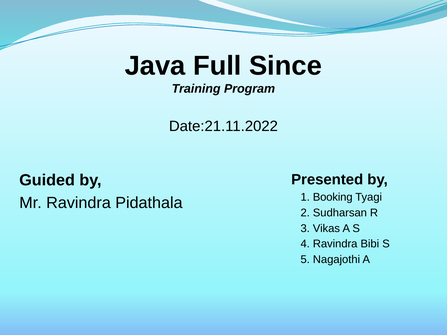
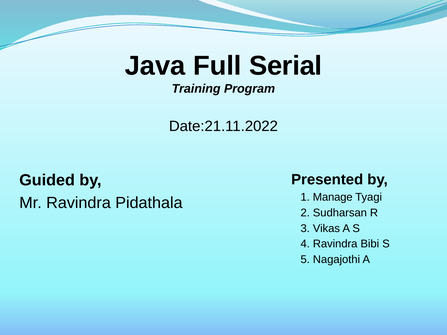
Since: Since -> Serial
Booking: Booking -> Manage
